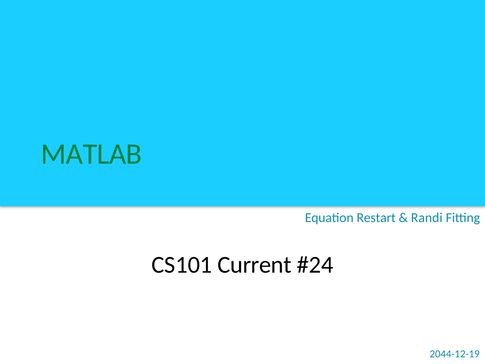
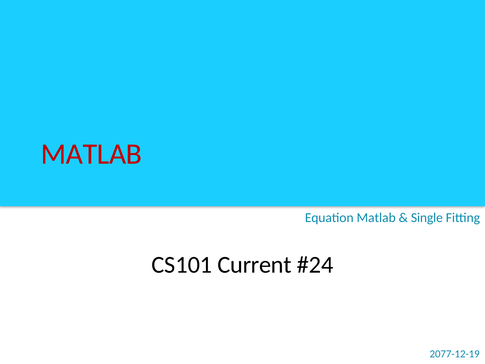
MATLAB at (92, 154) colour: green -> red
Equation Restart: Restart -> Matlab
Randi: Randi -> Single
2044-12-19: 2044-12-19 -> 2077-12-19
